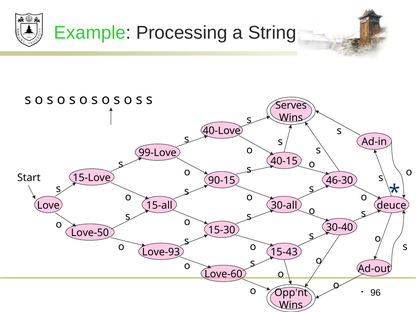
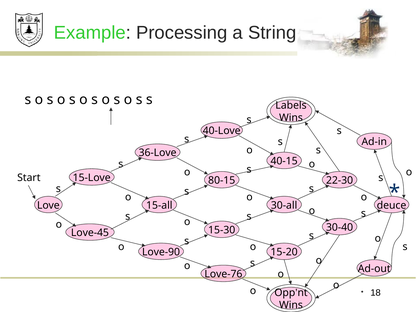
Serves: Serves -> Labels
99-Love: 99-Love -> 36-Love
90-15: 90-15 -> 80-15
46-30: 46-30 -> 22-30
Love-50: Love-50 -> Love-45
Love-93: Love-93 -> Love-90
15-43: 15-43 -> 15-20
Love-60: Love-60 -> Love-76
96: 96 -> 18
